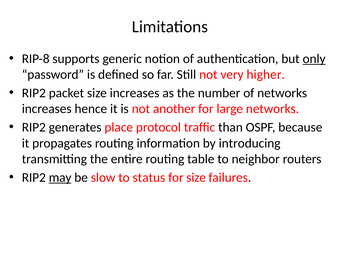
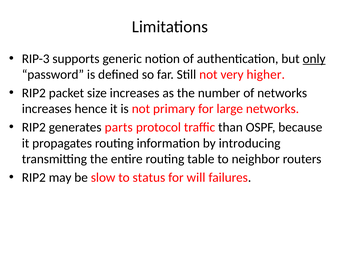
RIP-8: RIP-8 -> RIP-3
another: another -> primary
place: place -> parts
may underline: present -> none
for size: size -> will
